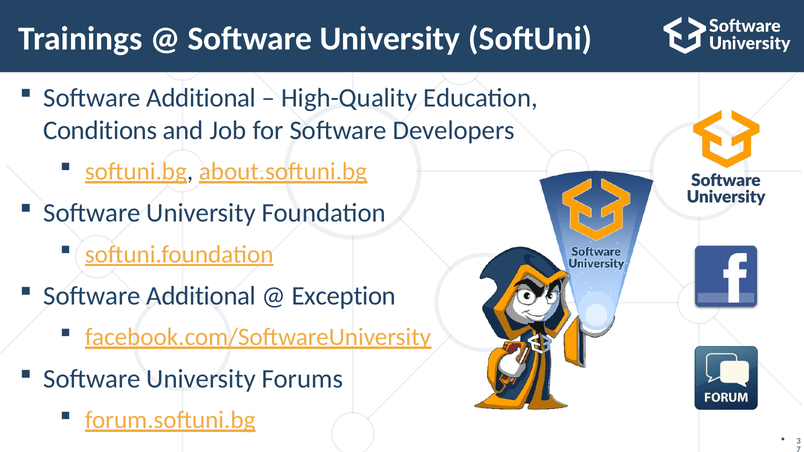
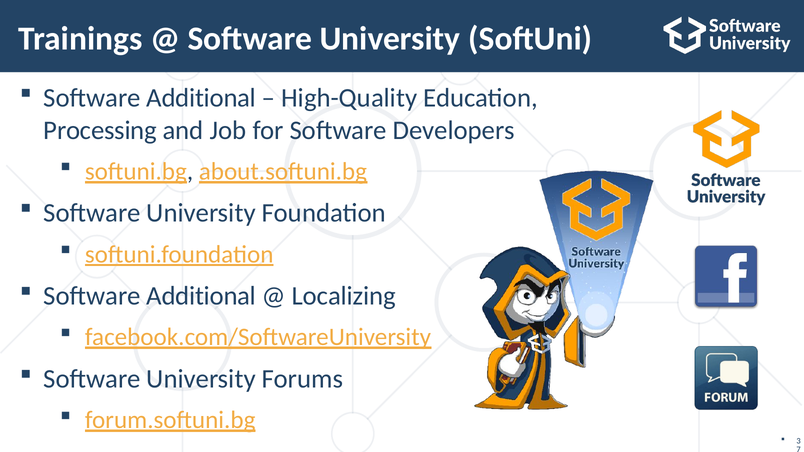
Conditions: Conditions -> Processing
Exception: Exception -> Localizing
